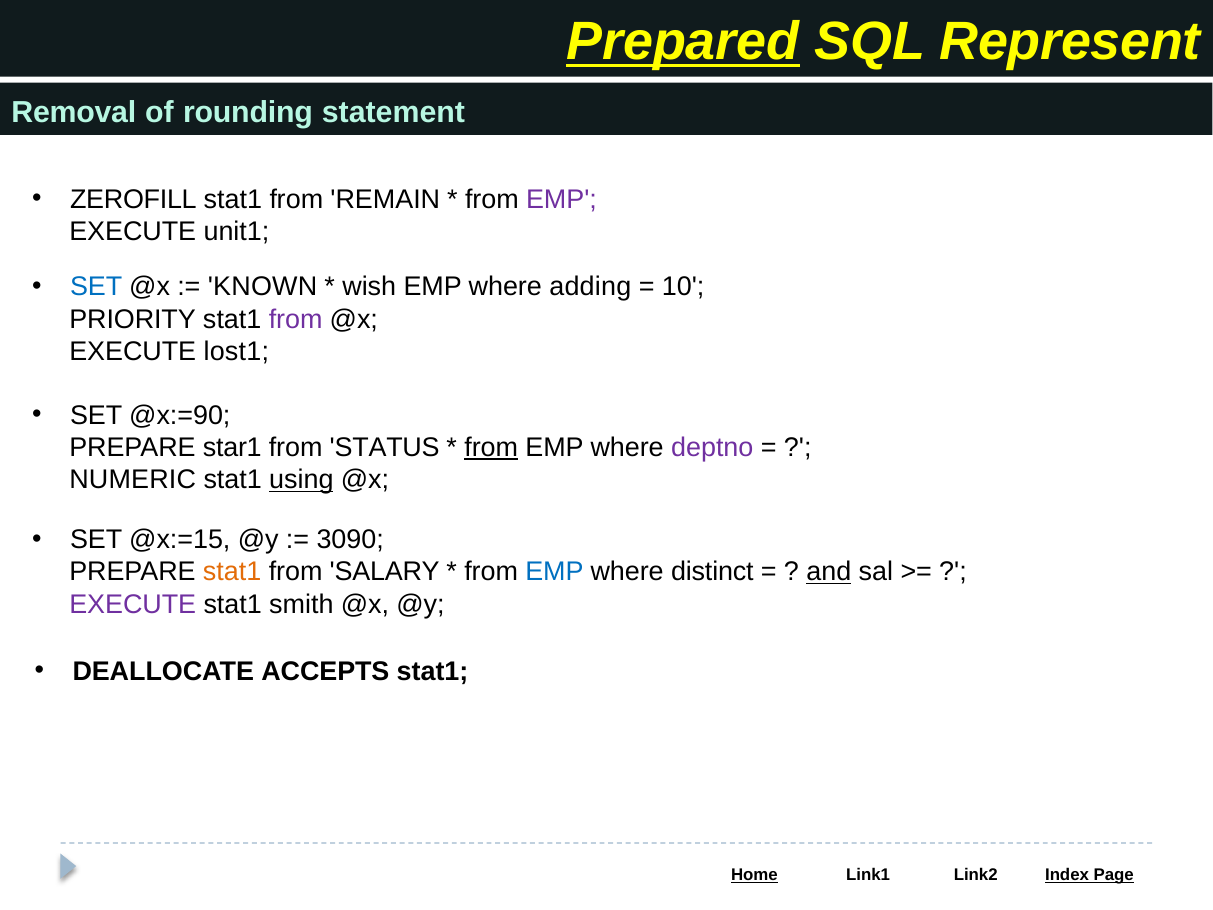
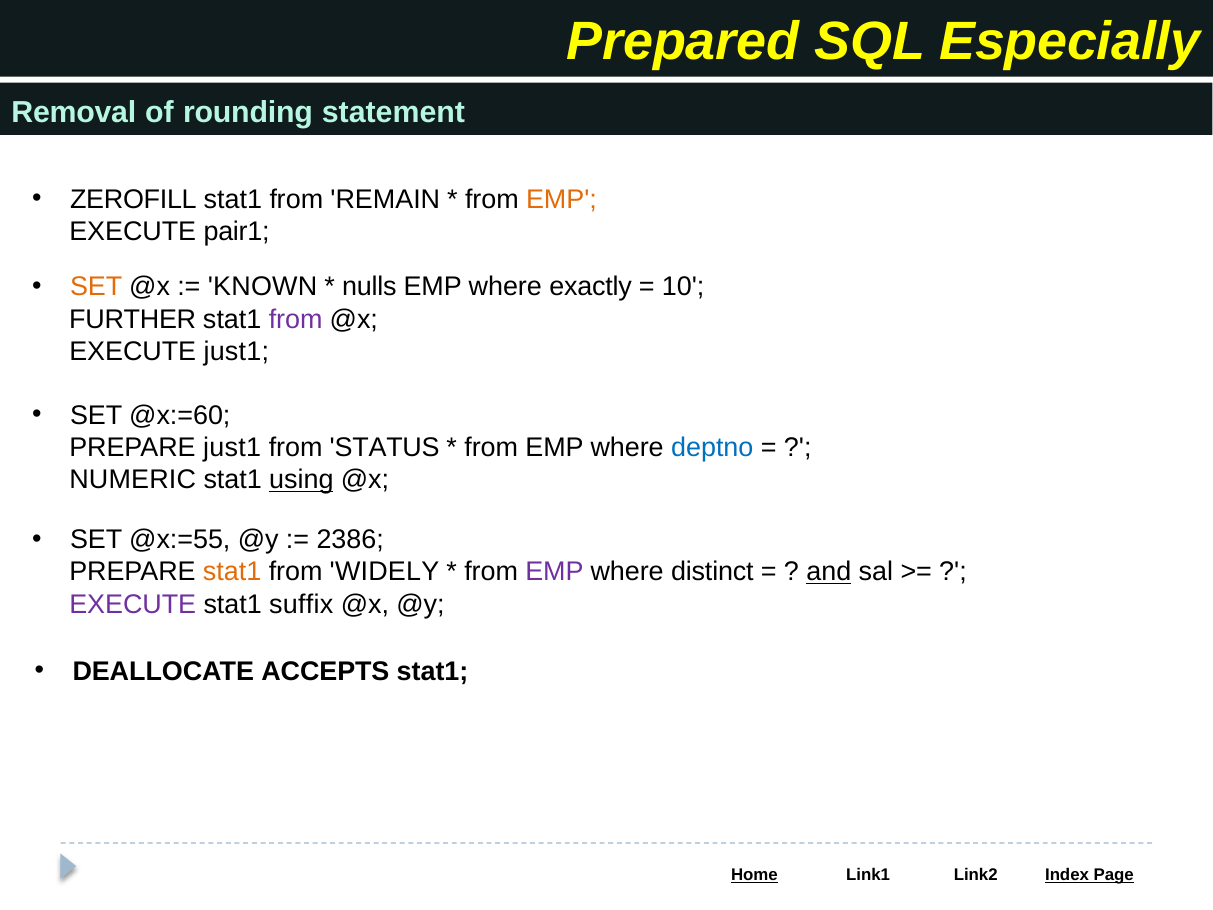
Prepared underline: present -> none
Represent: Represent -> Especially
EMP at (561, 199) colour: purple -> orange
unit1: unit1 -> pair1
SET at (96, 287) colour: blue -> orange
wish: wish -> nulls
adding: adding -> exactly
PRIORITY: PRIORITY -> FURTHER
EXECUTE lost1: lost1 -> just1
@x:=90: @x:=90 -> @x:=60
PREPARE star1: star1 -> just1
from at (491, 447) underline: present -> none
deptno colour: purple -> blue
@x:=15: @x:=15 -> @x:=55
3090: 3090 -> 2386
SALARY: SALARY -> WIDELY
EMP at (554, 572) colour: blue -> purple
smith: smith -> suffix
